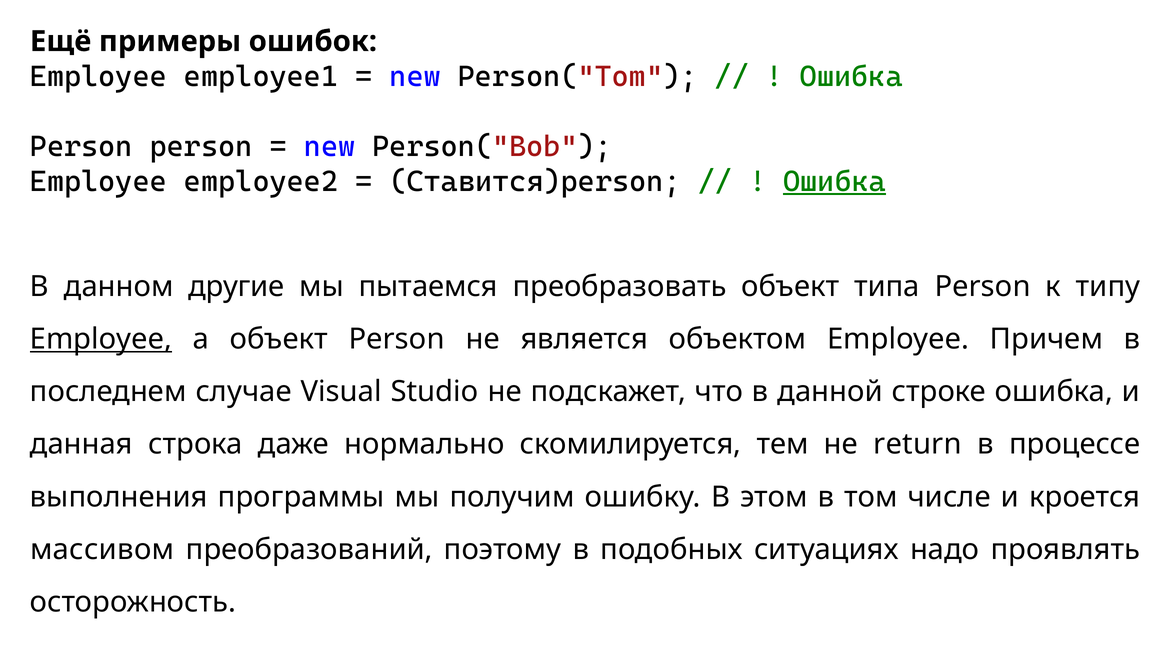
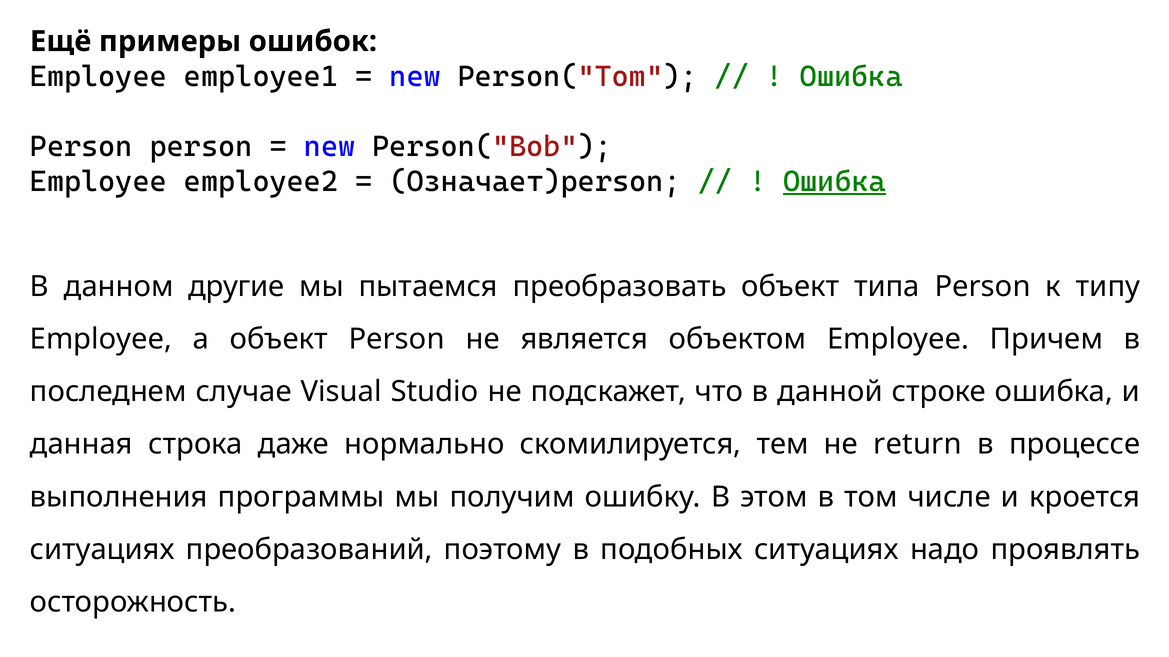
Ставится)person: Ставится)person -> Означает)person
Employee at (101, 339) underline: present -> none
массивом at (102, 550): массивом -> ситуациях
